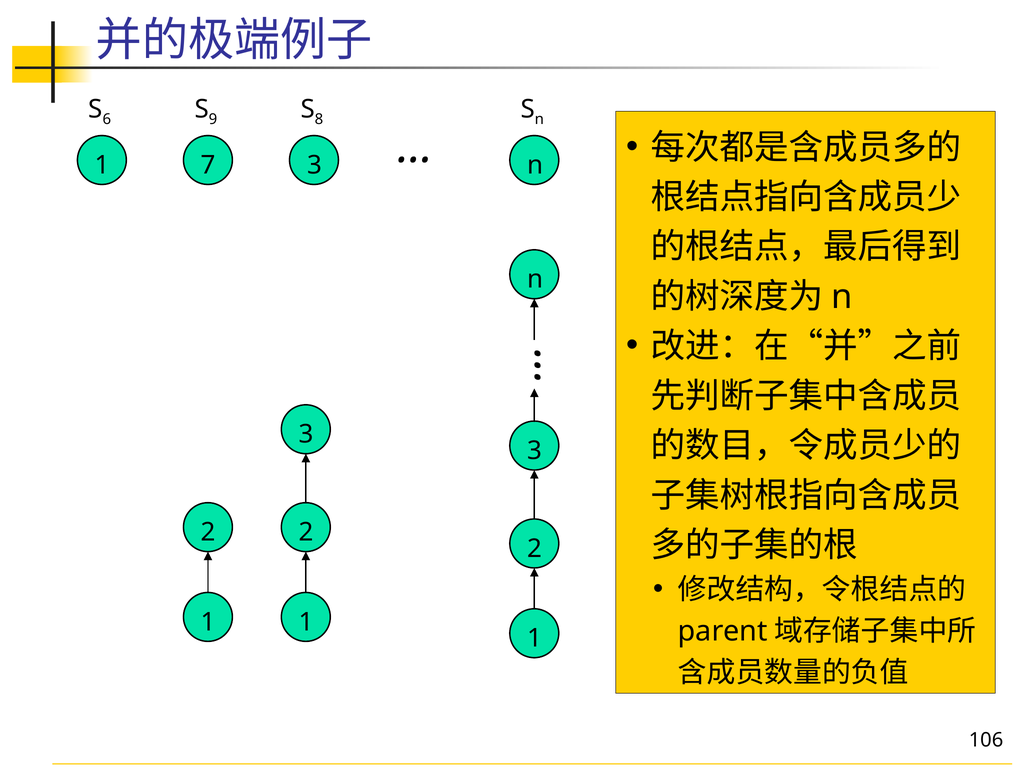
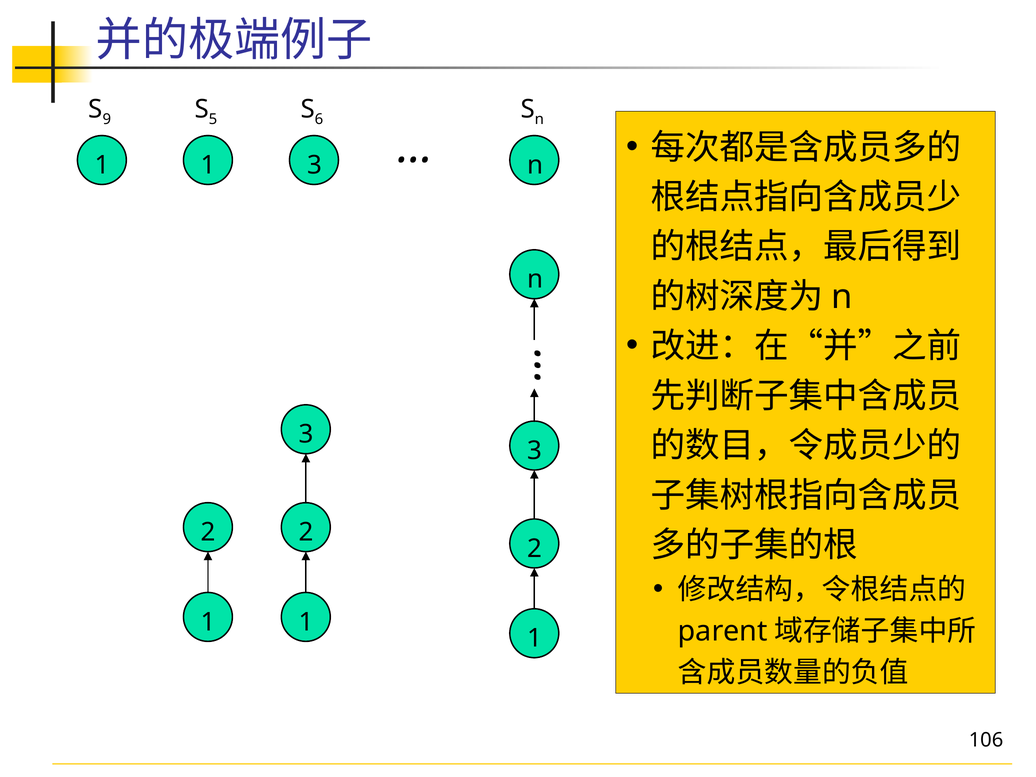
6: 6 -> 9
9: 9 -> 5
8: 8 -> 6
1 7: 7 -> 1
